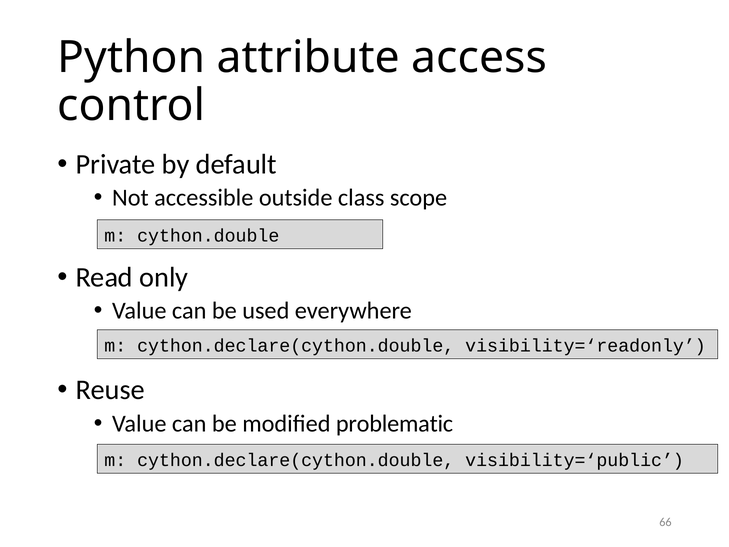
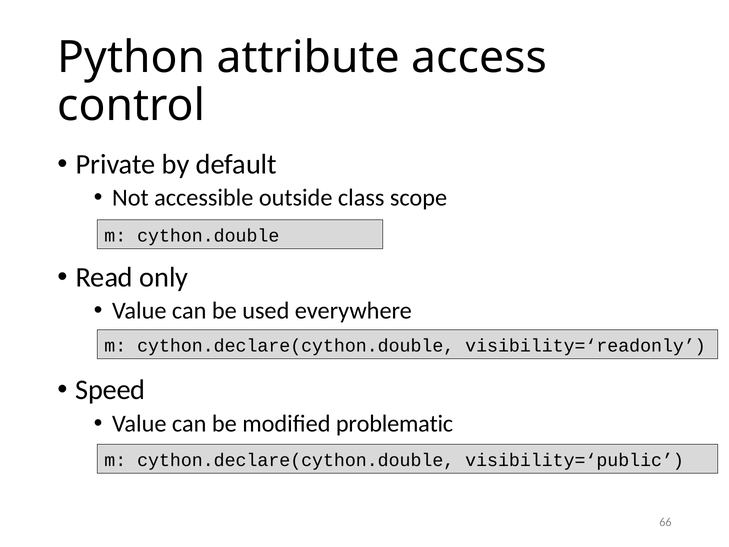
Reuse: Reuse -> Speed
